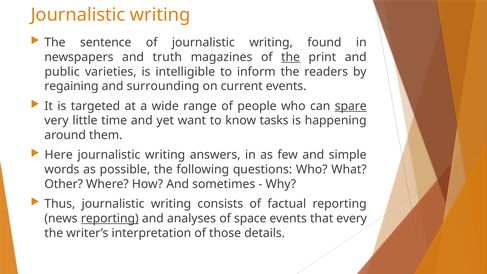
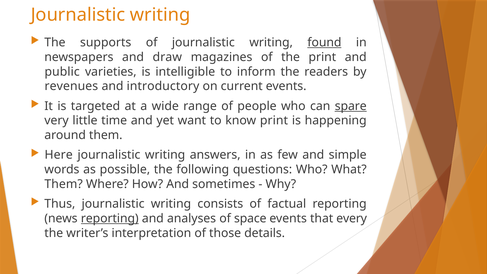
sentence: sentence -> supports
found underline: none -> present
truth: truth -> draw
the at (291, 57) underline: present -> none
regaining: regaining -> revenues
surrounding: surrounding -> introductory
know tasks: tasks -> print
Other at (64, 184): Other -> Them
